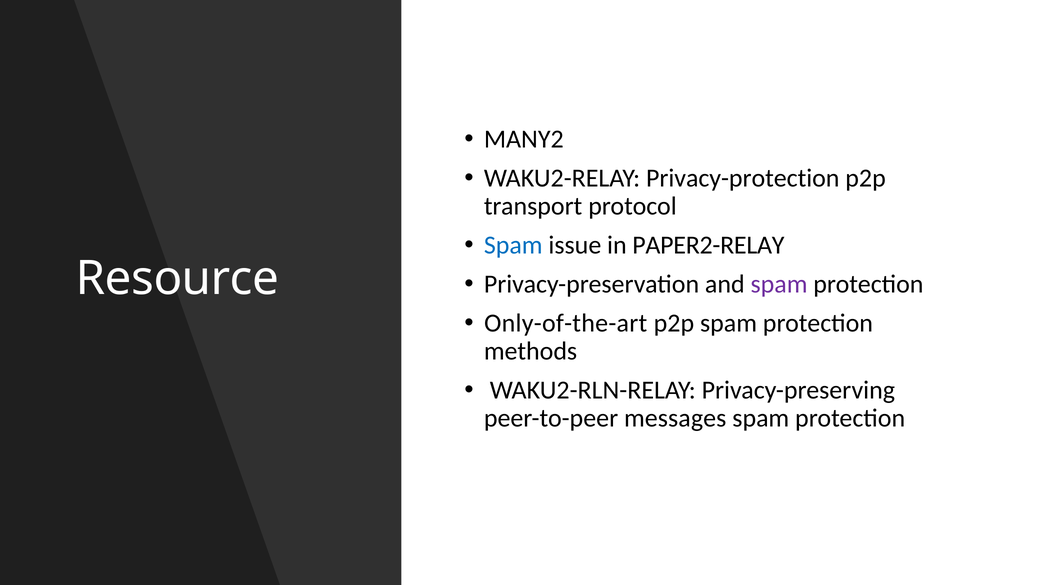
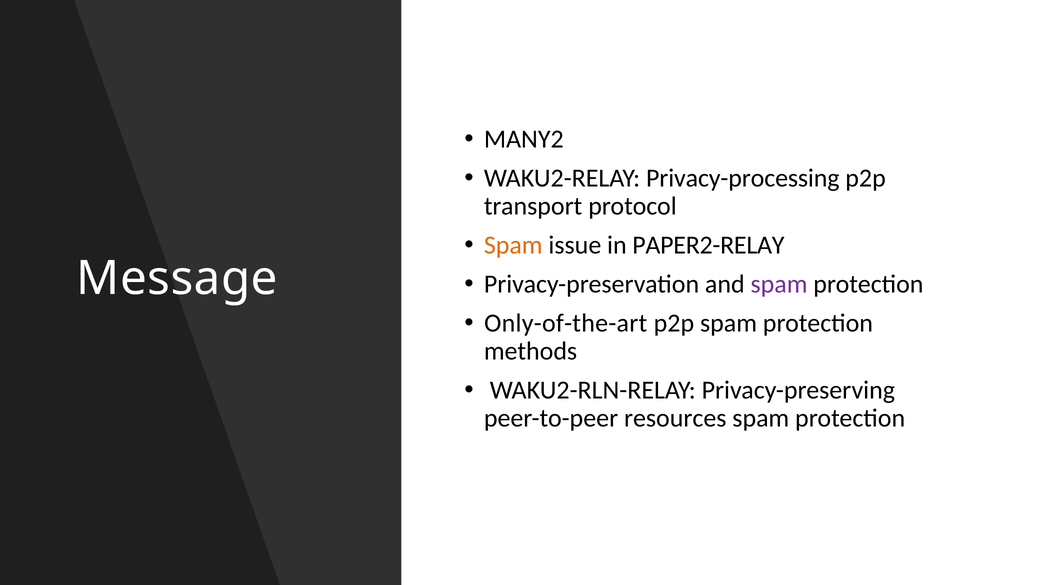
Privacy-protection: Privacy-protection -> Privacy-processing
Spam at (513, 245) colour: blue -> orange
Resource: Resource -> Message
messages: messages -> resources
